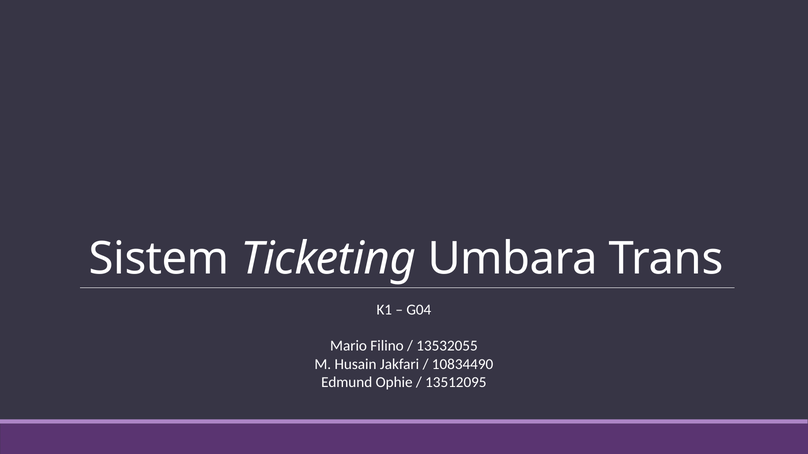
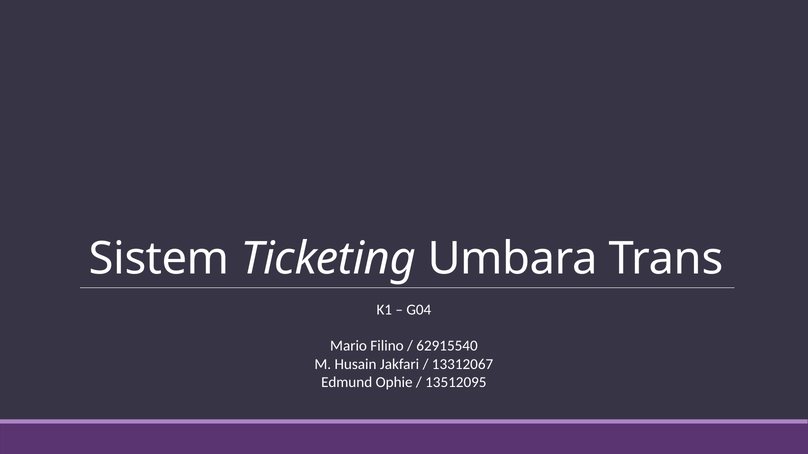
13532055: 13532055 -> 62915540
10834490: 10834490 -> 13312067
